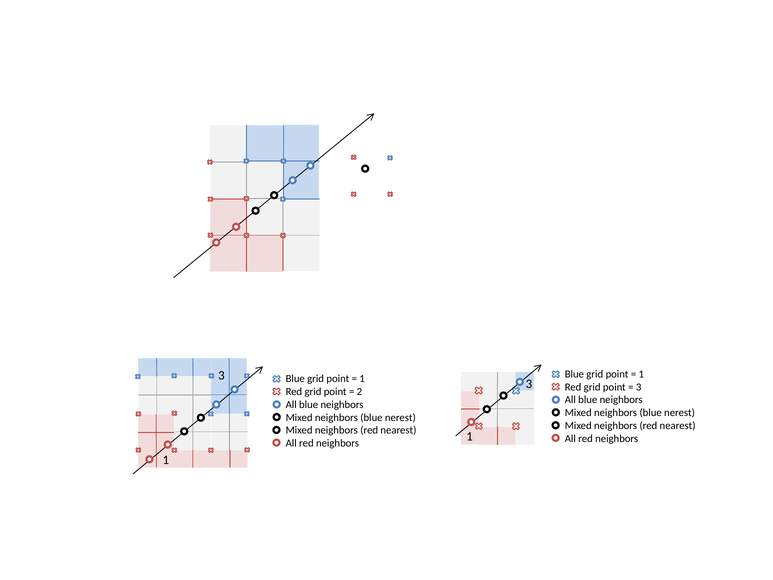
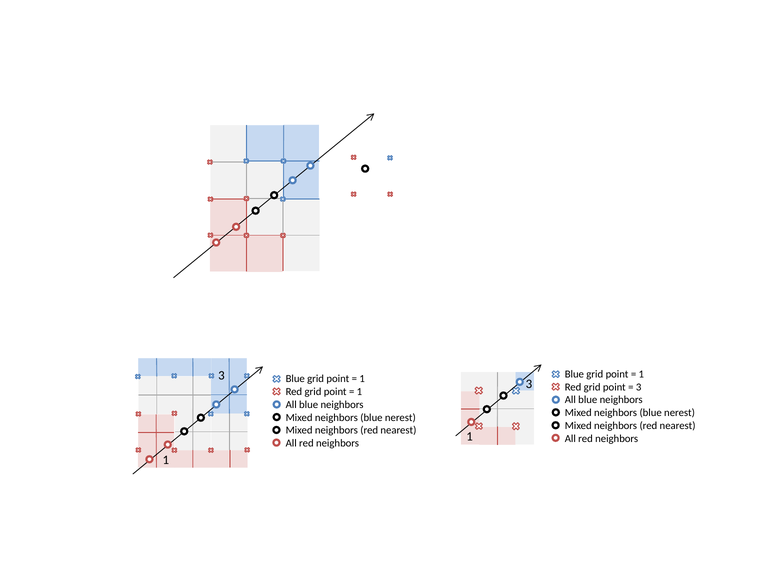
2 at (359, 392): 2 -> 1
